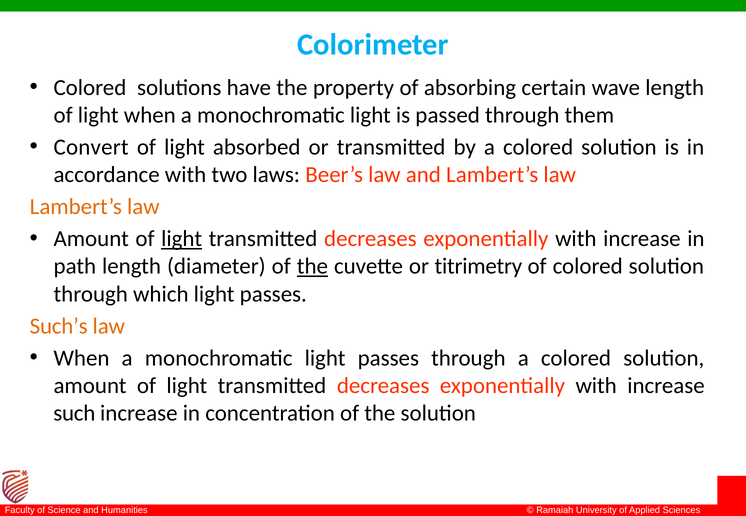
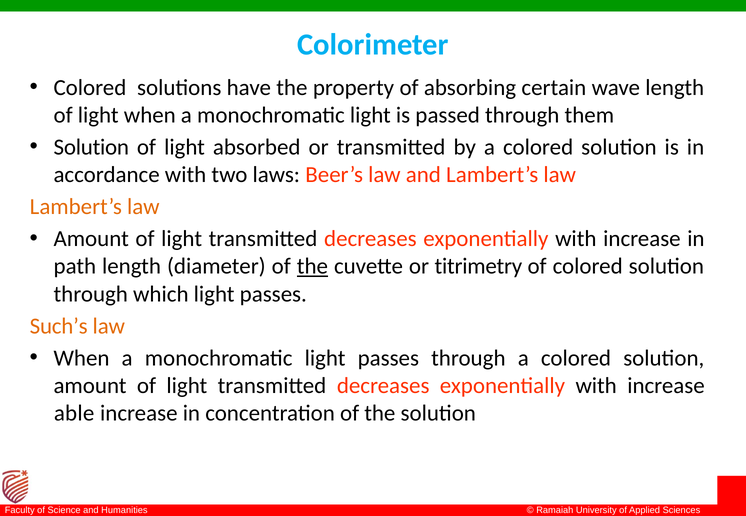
Convert at (91, 147): Convert -> Solution
light at (182, 239) underline: present -> none
such: such -> able
